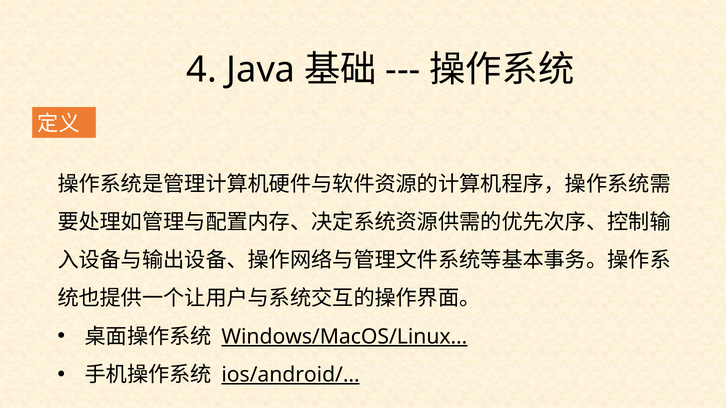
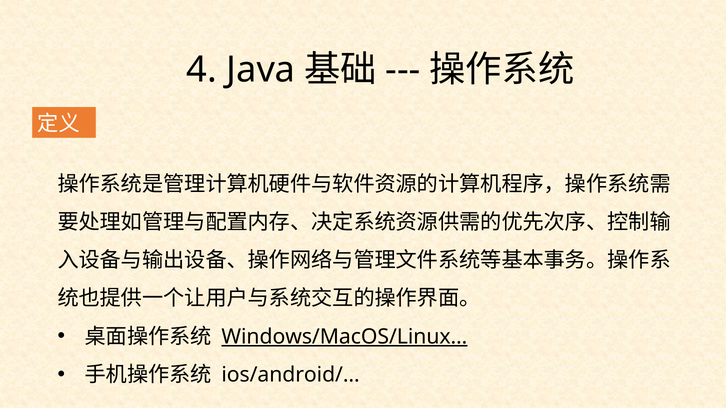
ios/android/… underline: present -> none
